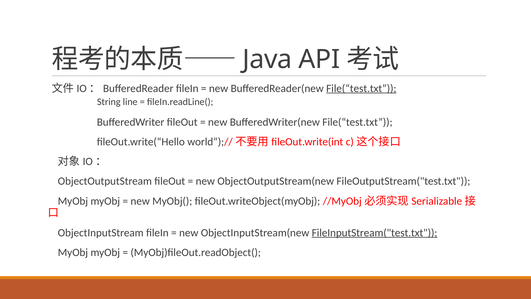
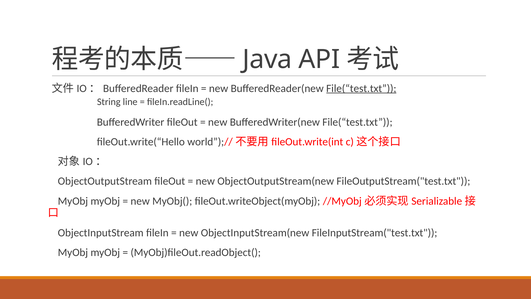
FileInputStream("test.txt underline: present -> none
